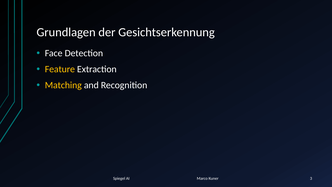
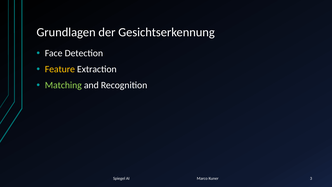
Matching colour: yellow -> light green
